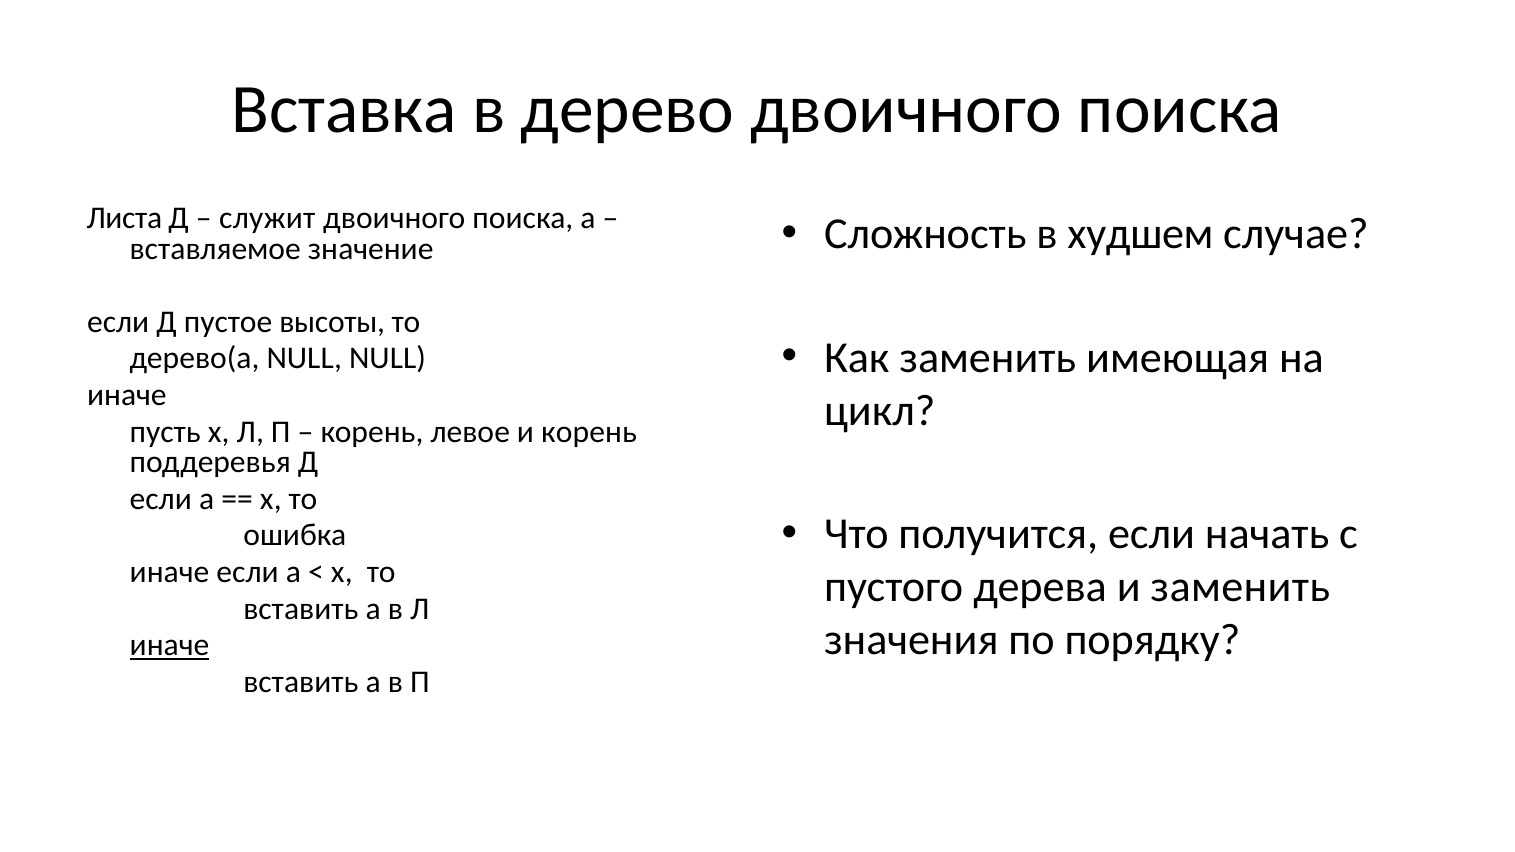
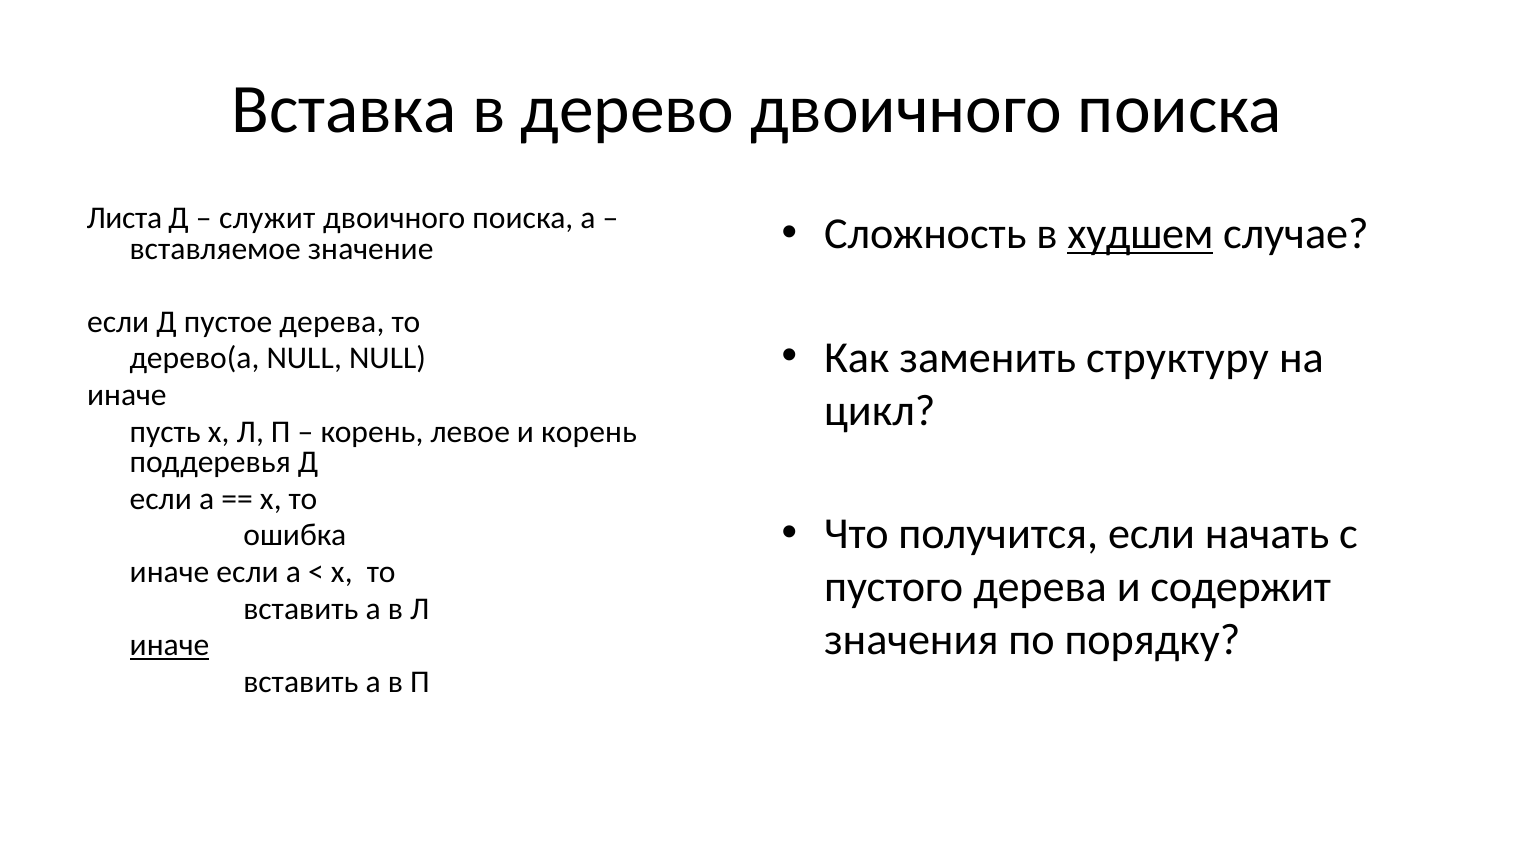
худшем underline: none -> present
пустое высоты: высоты -> дерева
имеющая: имеющая -> структуру
и заменить: заменить -> содержит
